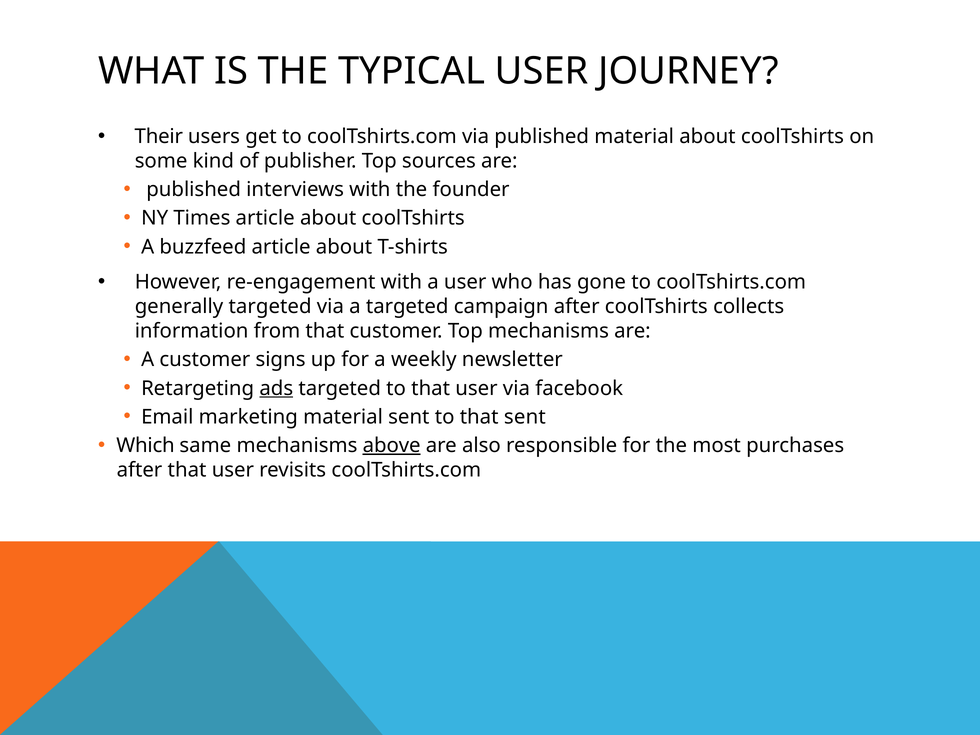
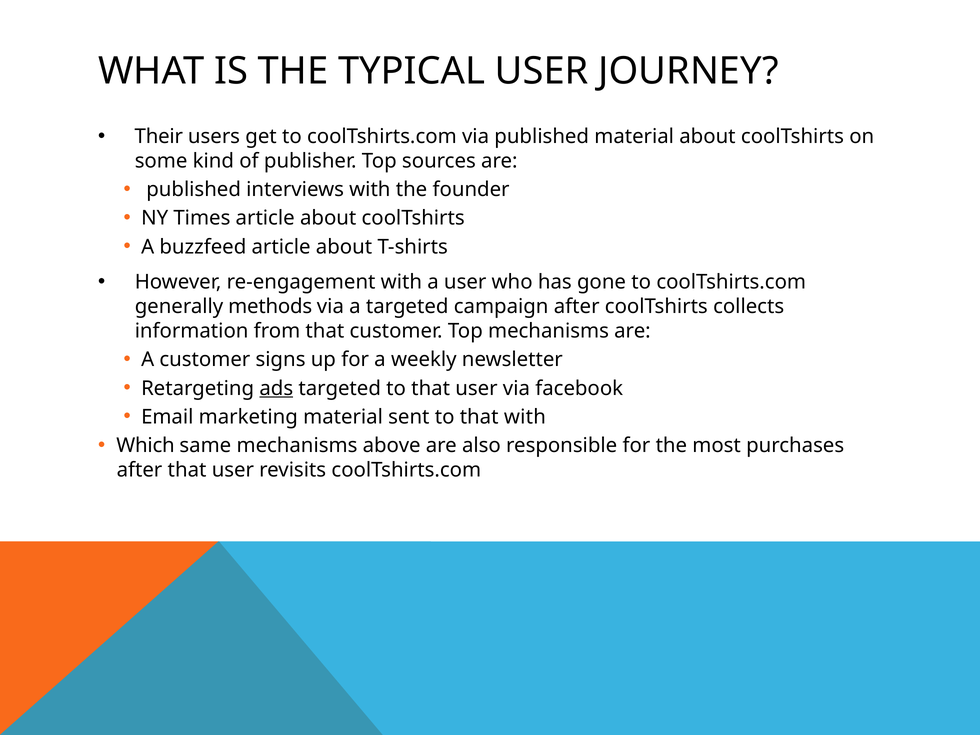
generally targeted: targeted -> methods
that sent: sent -> with
above underline: present -> none
